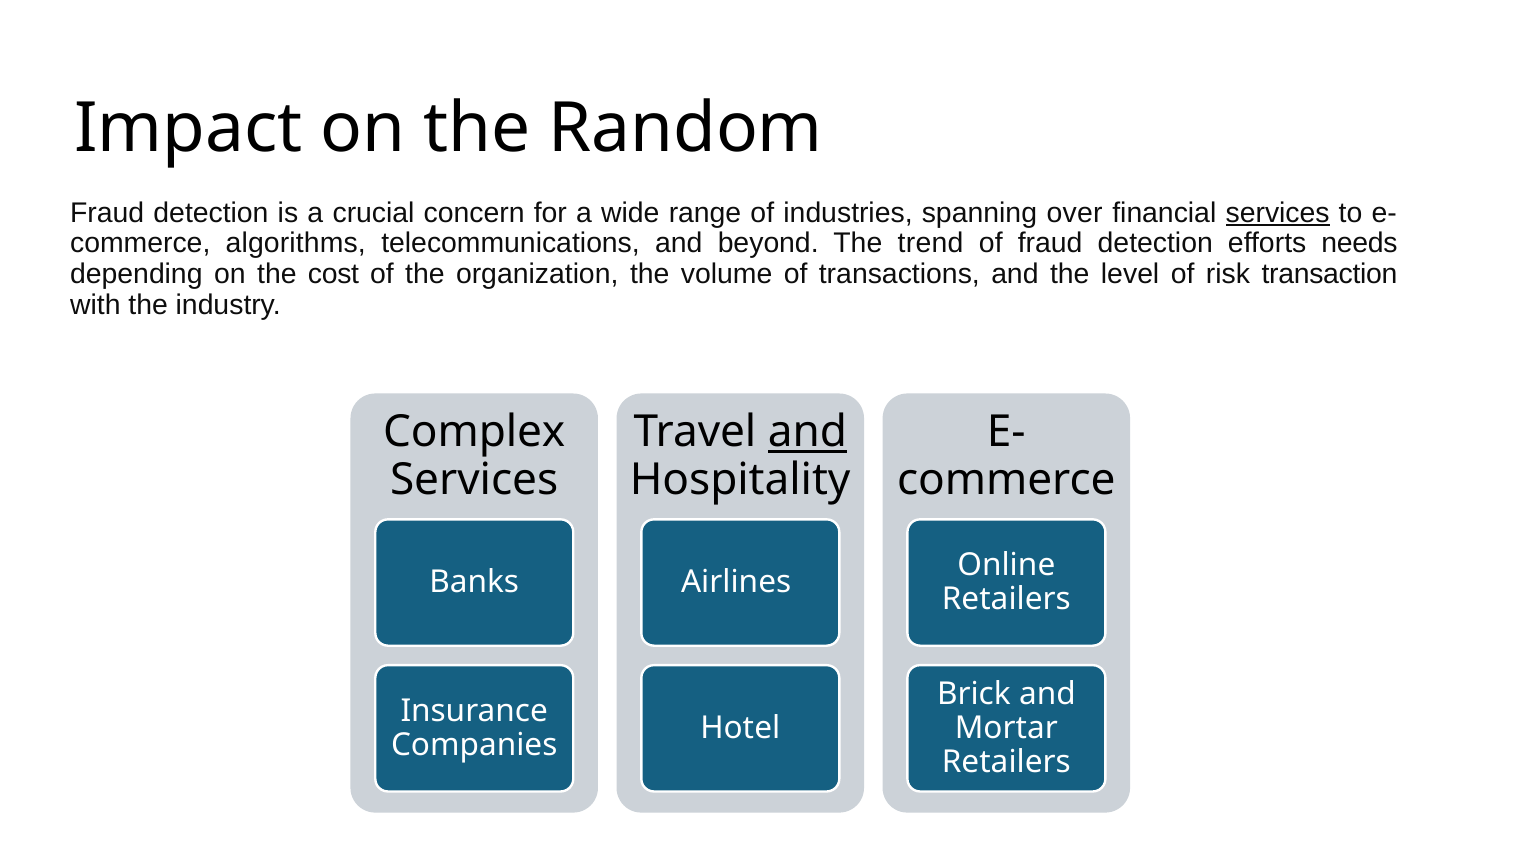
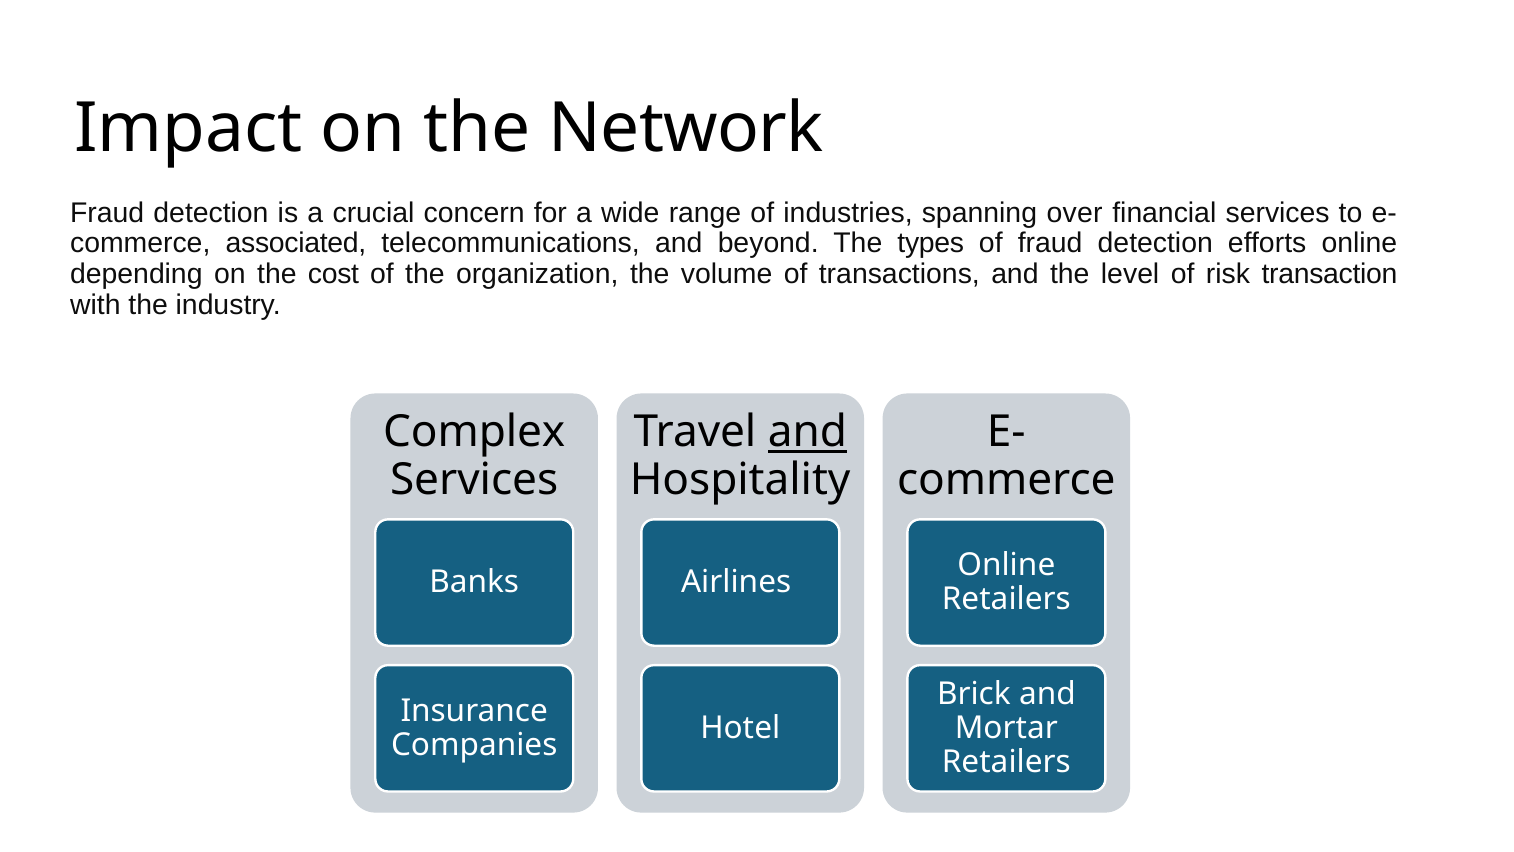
Random: Random -> Network
services at (1278, 213) underline: present -> none
algorithms: algorithms -> associated
trend: trend -> types
efforts needs: needs -> online
